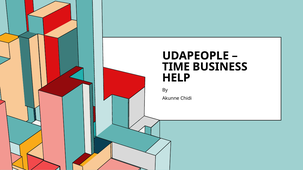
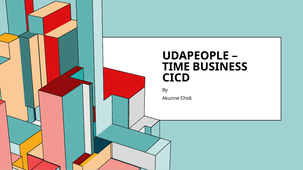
HELP: HELP -> CICD
